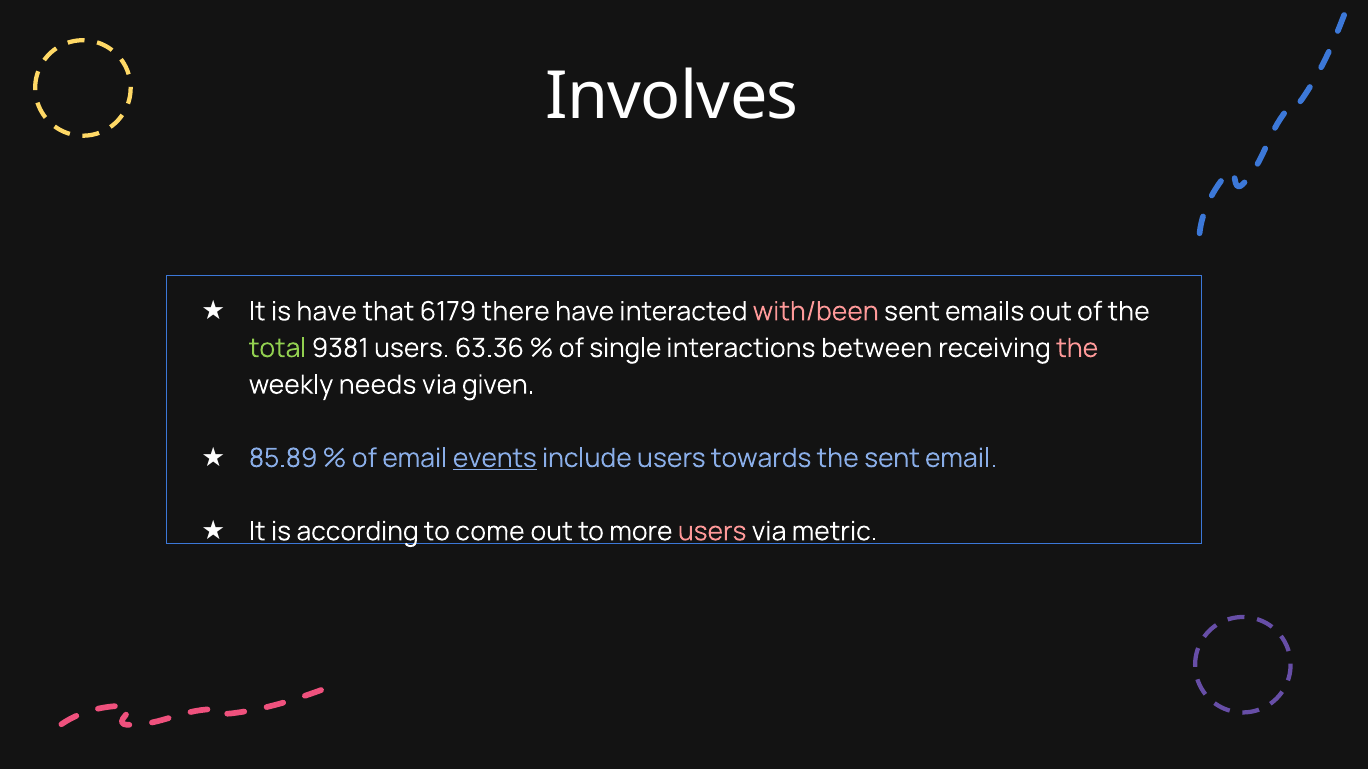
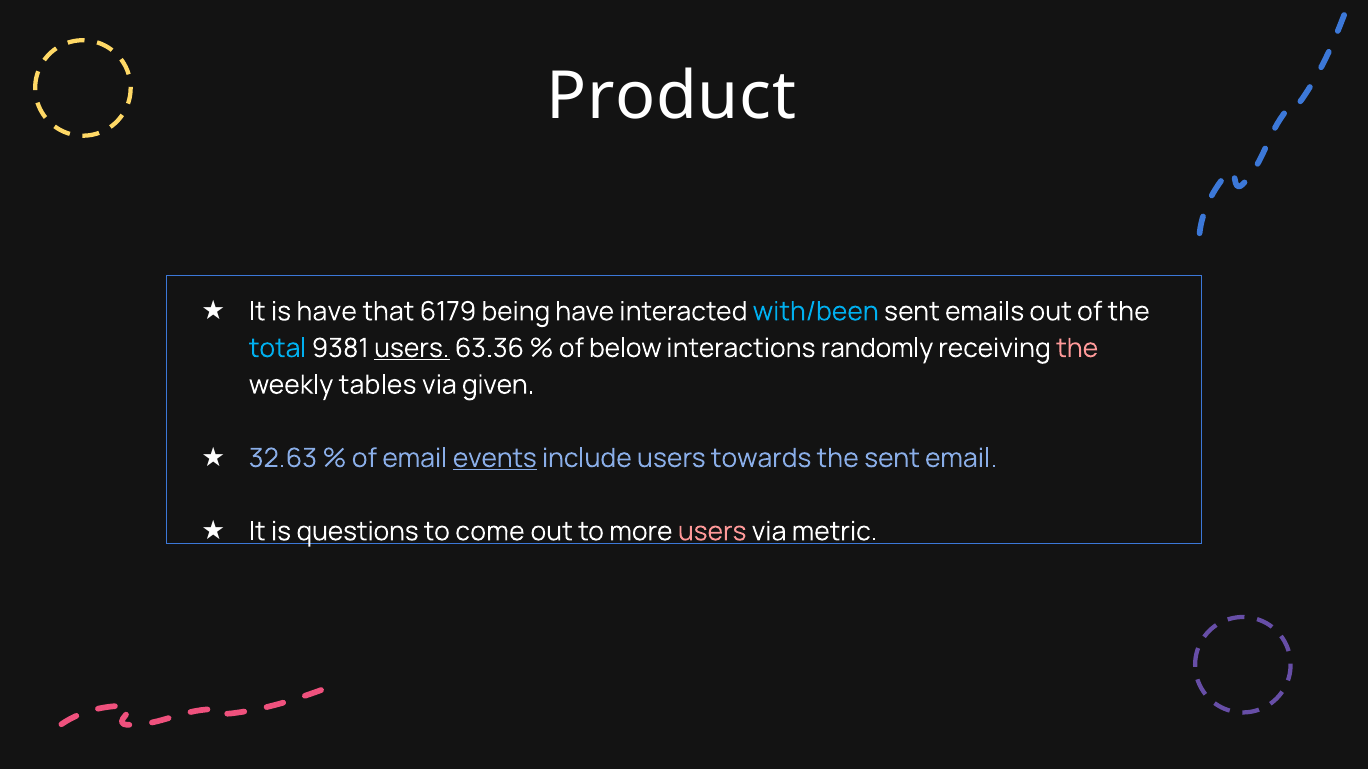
Involves: Involves -> Product
there: there -> being
with/been colour: pink -> light blue
total colour: light green -> light blue
users at (412, 348) underline: none -> present
single: single -> below
between: between -> randomly
needs: needs -> tables
85.89: 85.89 -> 32.63
according: according -> questions
